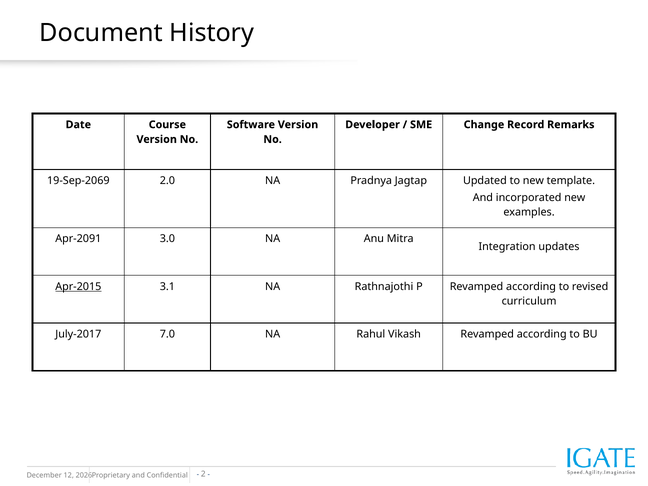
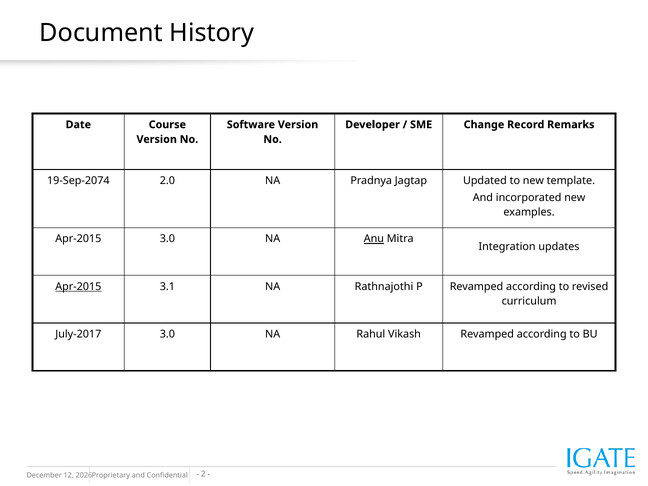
19-Sep-2069: 19-Sep-2069 -> 19-Sep-2074
Apr-2091 at (78, 239): Apr-2091 -> Apr-2015
Anu underline: none -> present
July-2017 7.0: 7.0 -> 3.0
